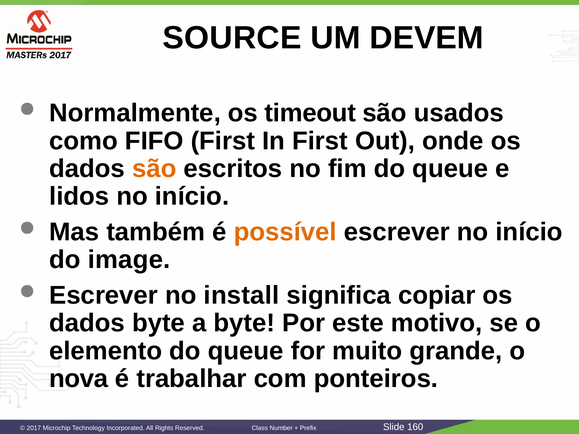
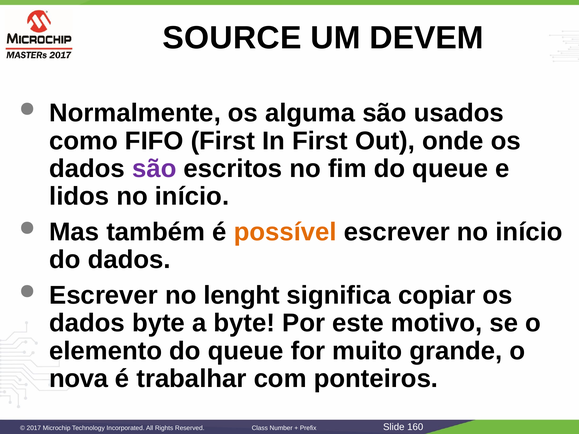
timeout: timeout -> alguma
são at (154, 169) colour: orange -> purple
do image: image -> dados
install: install -> lenght
